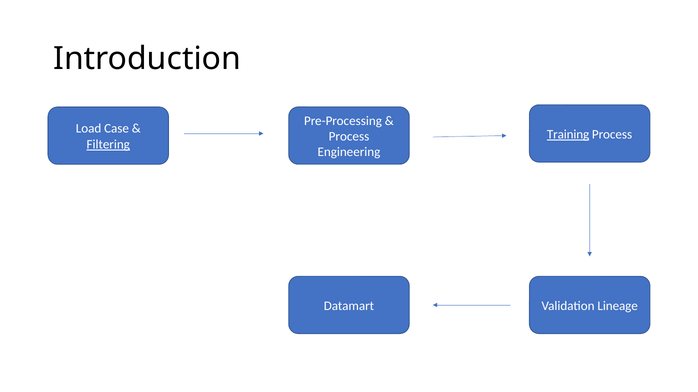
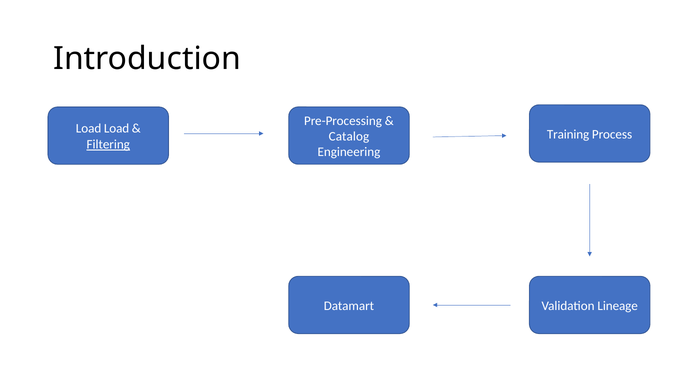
Load Case: Case -> Load
Training underline: present -> none
Process at (349, 137): Process -> Catalog
